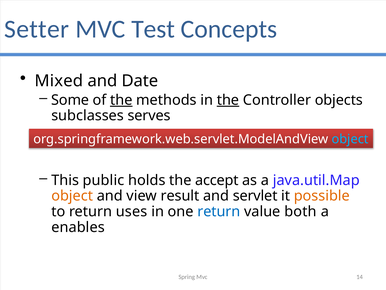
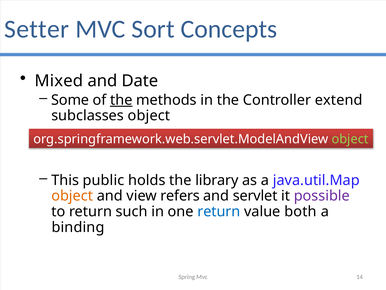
Test: Test -> Sort
the at (228, 100) underline: present -> none
objects: objects -> extend
subclasses serves: serves -> object
object at (350, 139) colour: light blue -> light green
accept: accept -> library
result: result -> refers
possible colour: orange -> purple
uses: uses -> such
enables: enables -> binding
